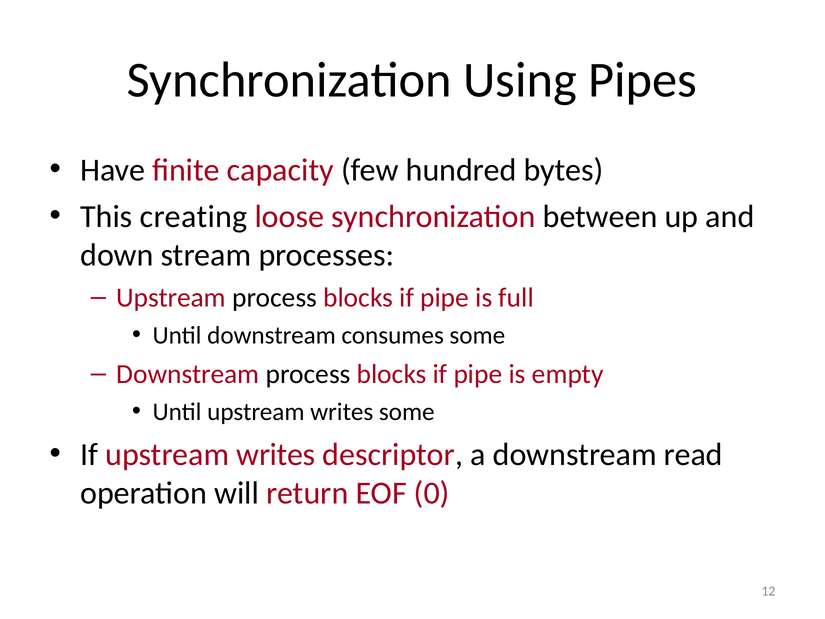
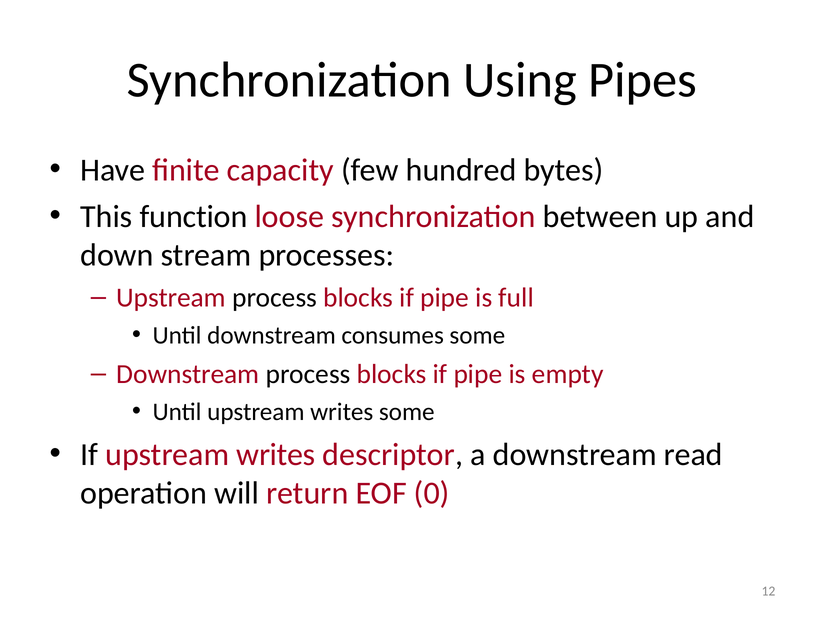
creating: creating -> function
